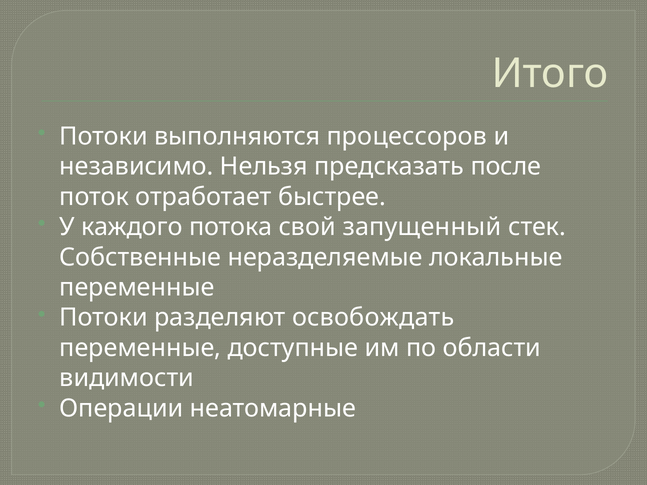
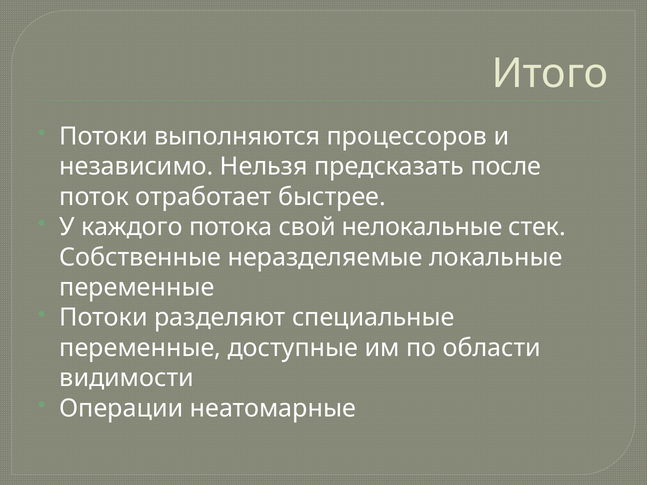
запущенный: запущенный -> нелокальные
освобождать: освобождать -> специальные
